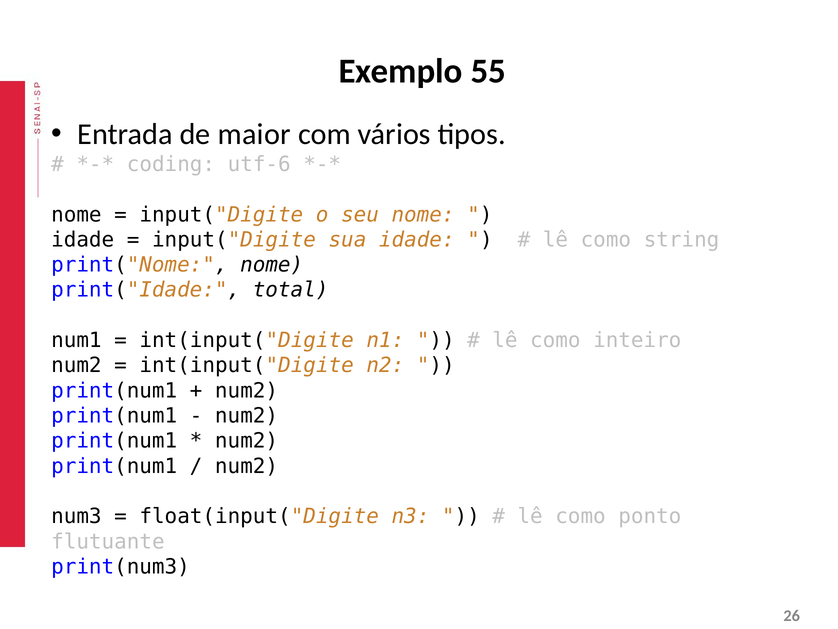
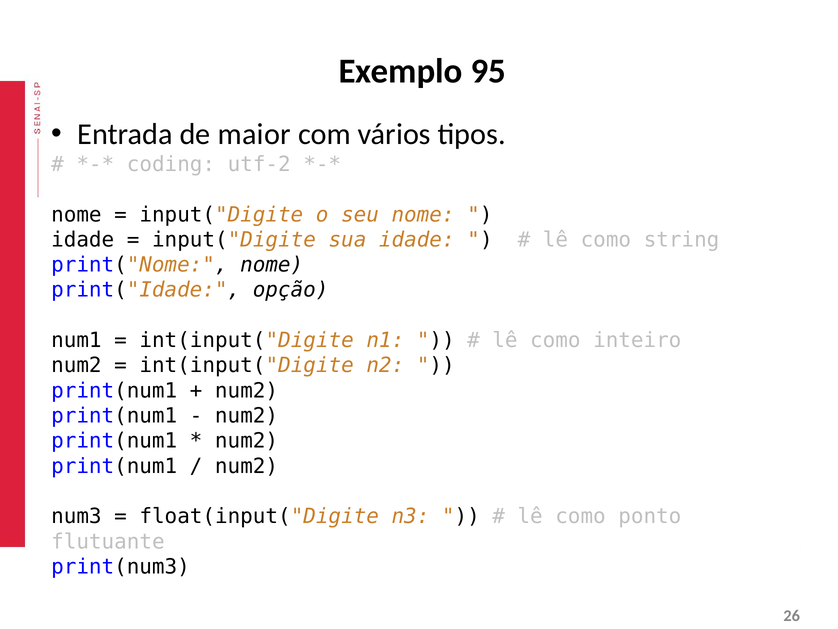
55: 55 -> 95
utf-6: utf-6 -> utf-2
total: total -> opção
